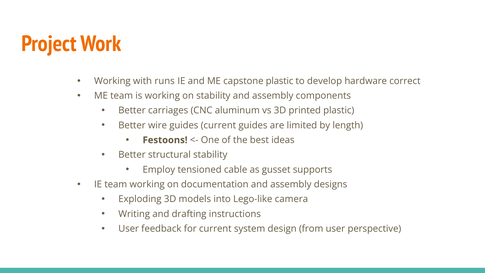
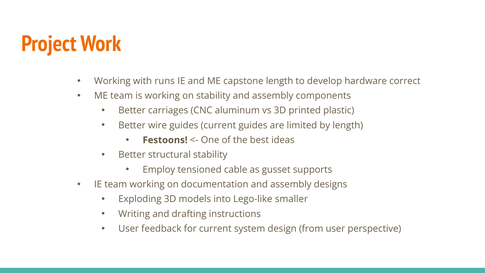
capstone plastic: plastic -> length
camera: camera -> smaller
